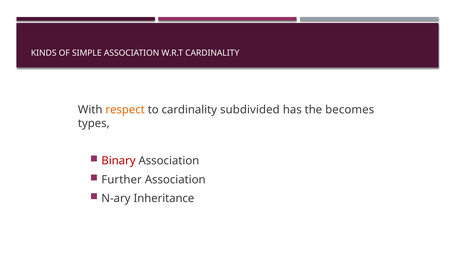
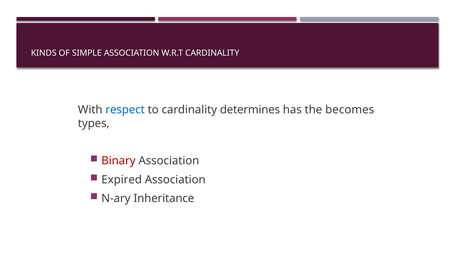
respect colour: orange -> blue
subdivided: subdivided -> determines
Further: Further -> Expired
